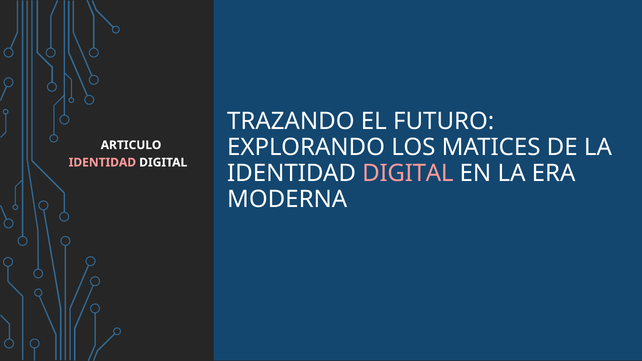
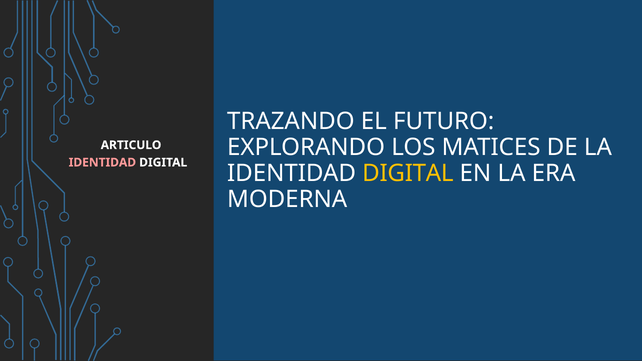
DIGITAL at (408, 173) colour: pink -> yellow
